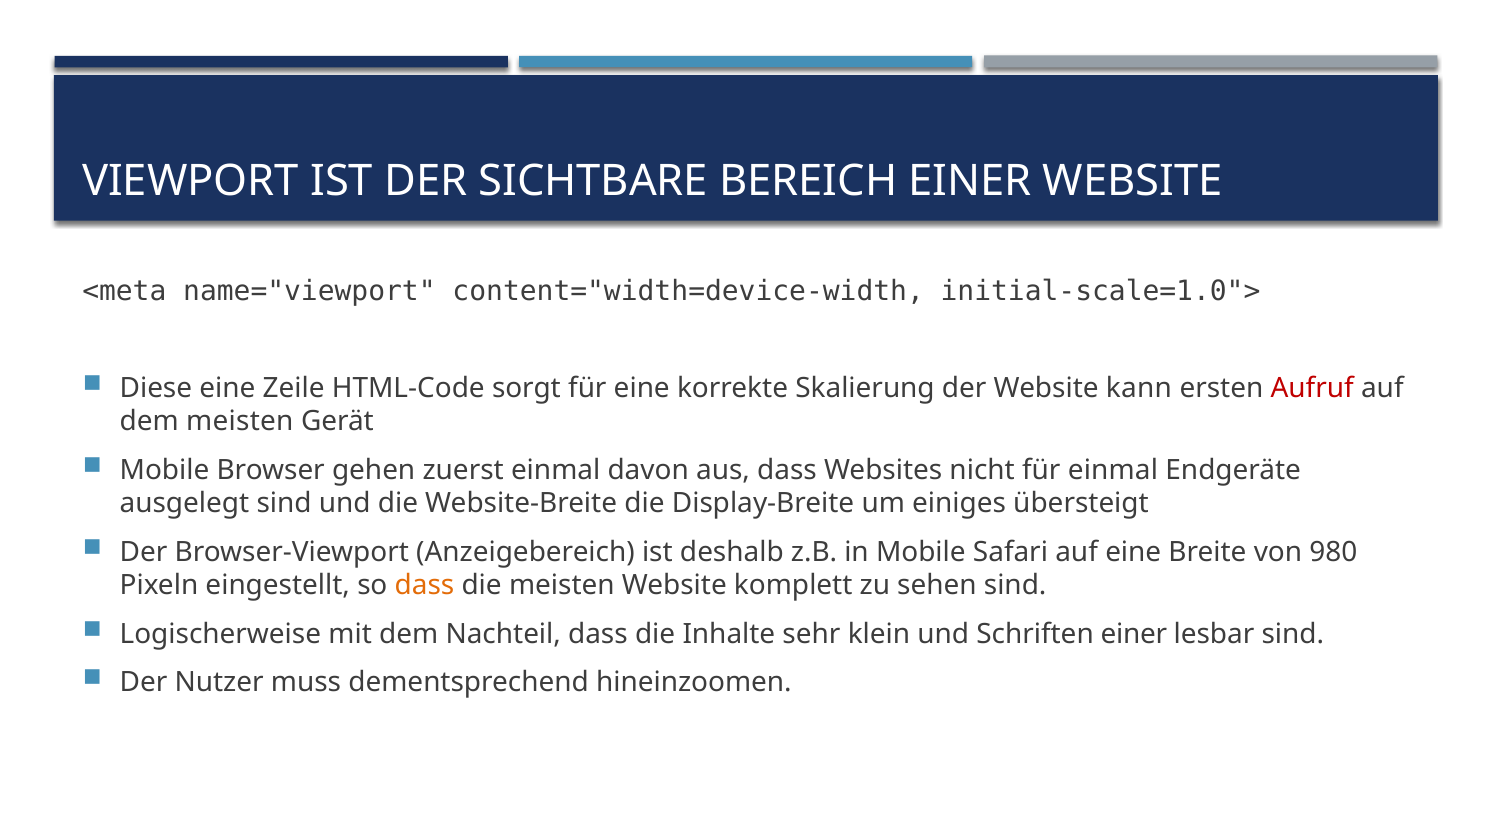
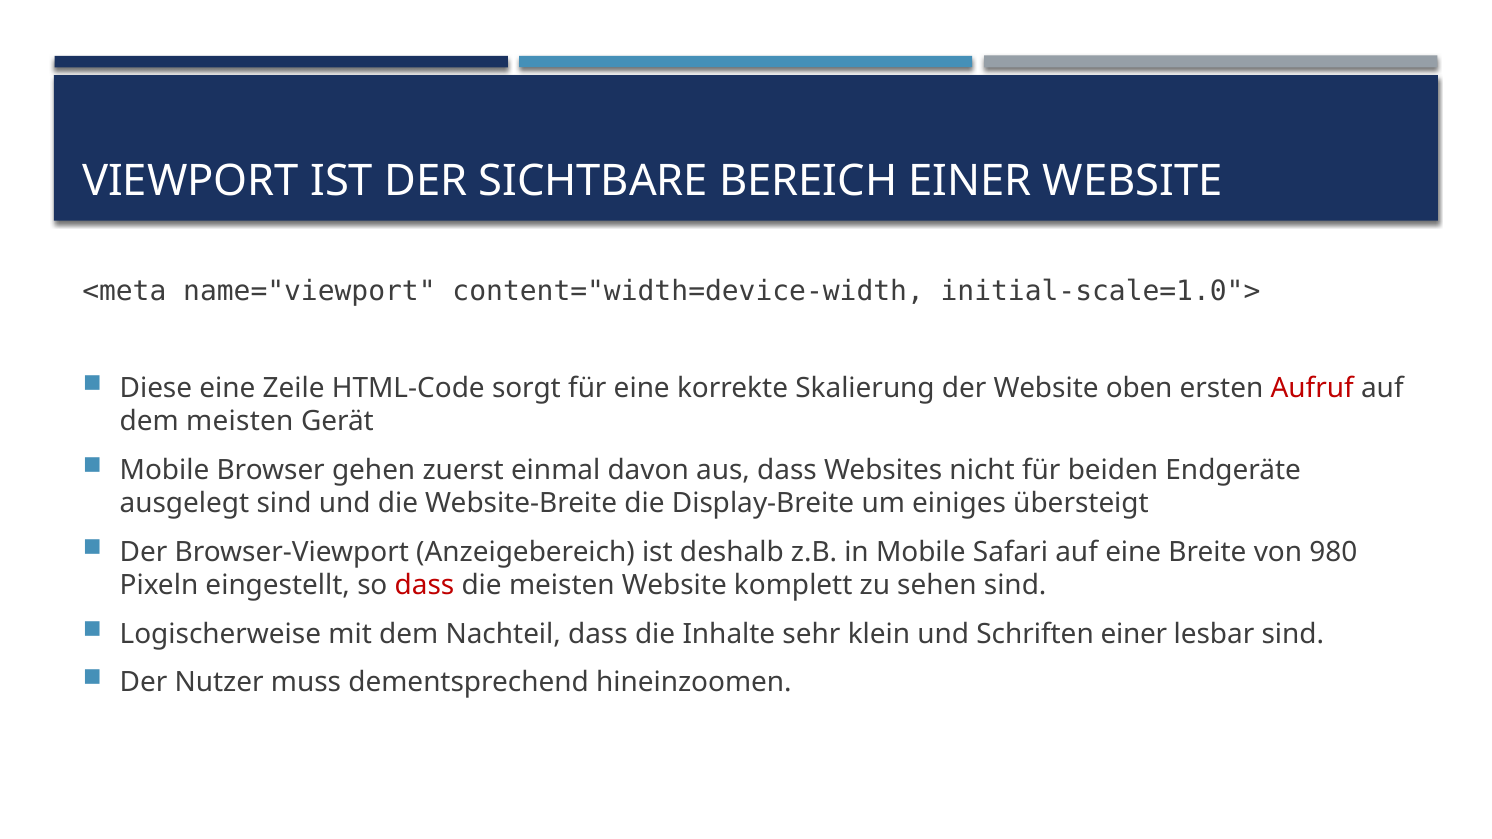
kann: kann -> oben
für einmal: einmal -> beiden
dass at (424, 586) colour: orange -> red
